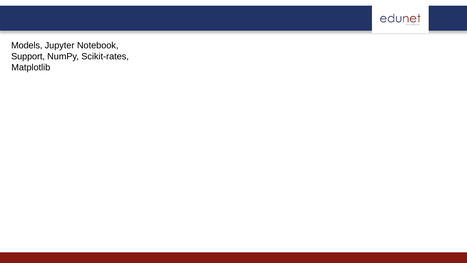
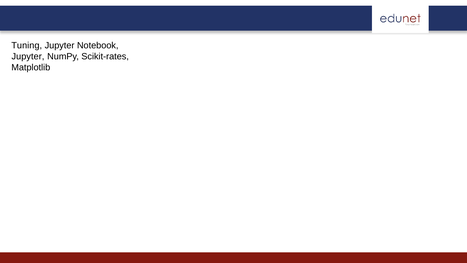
Models: Models -> Tuning
Support at (28, 56): Support -> Jupyter
